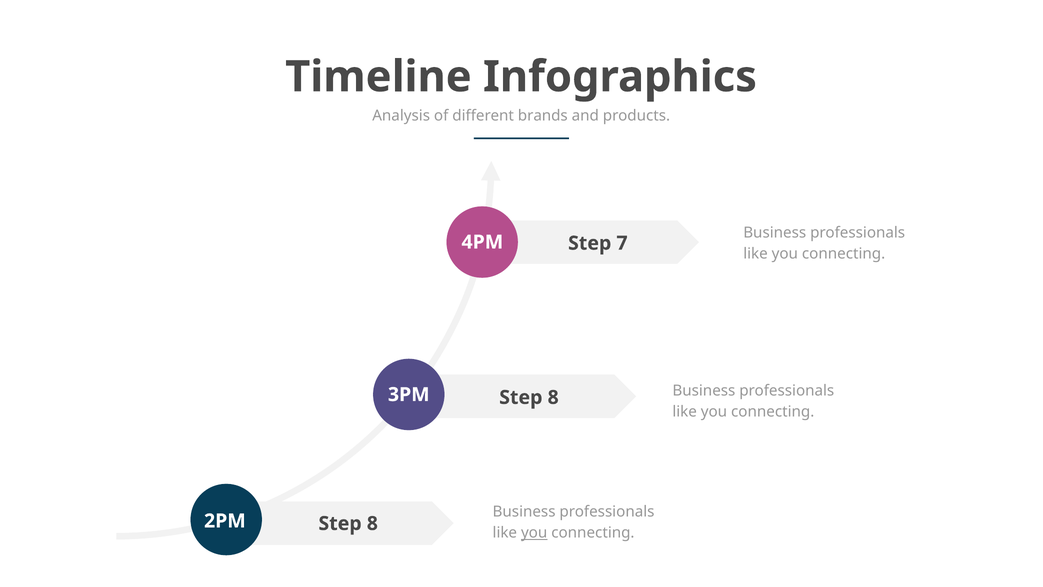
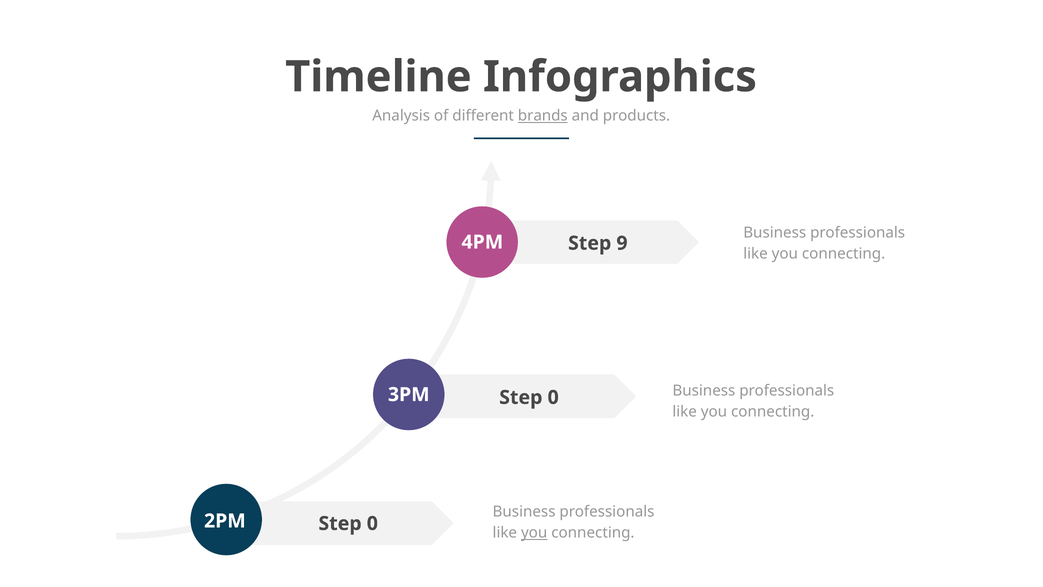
brands underline: none -> present
7: 7 -> 9
8 at (553, 397): 8 -> 0
8 at (372, 523): 8 -> 0
